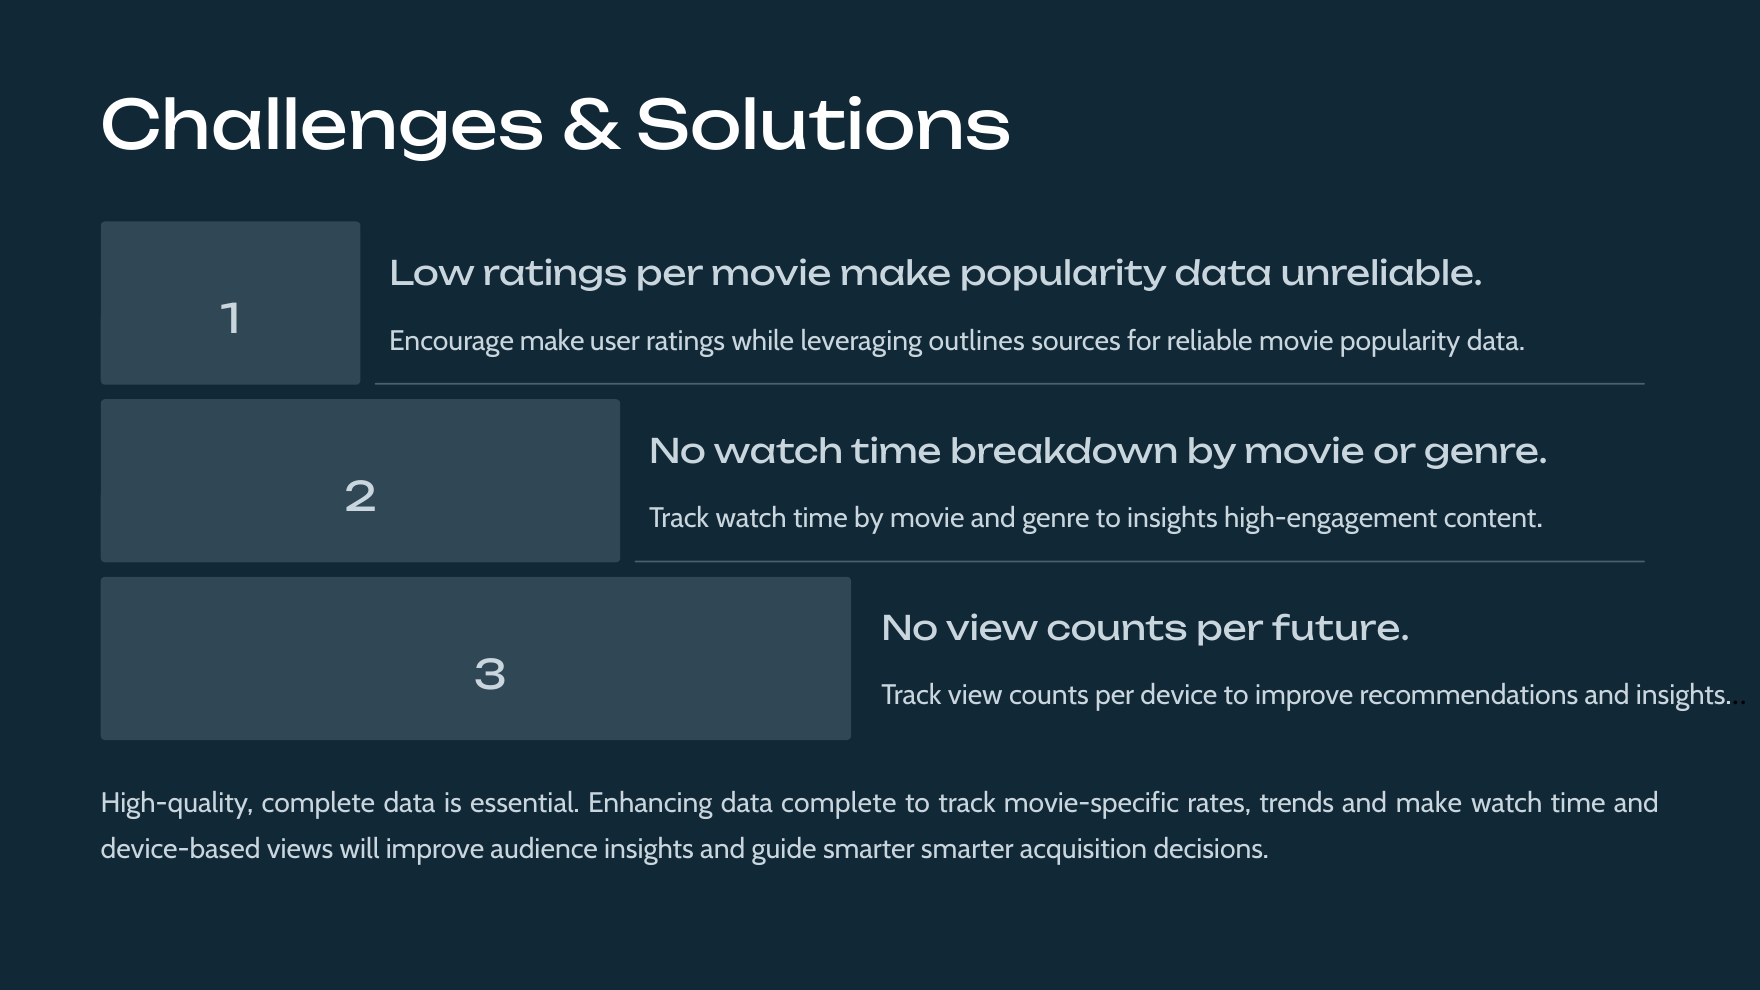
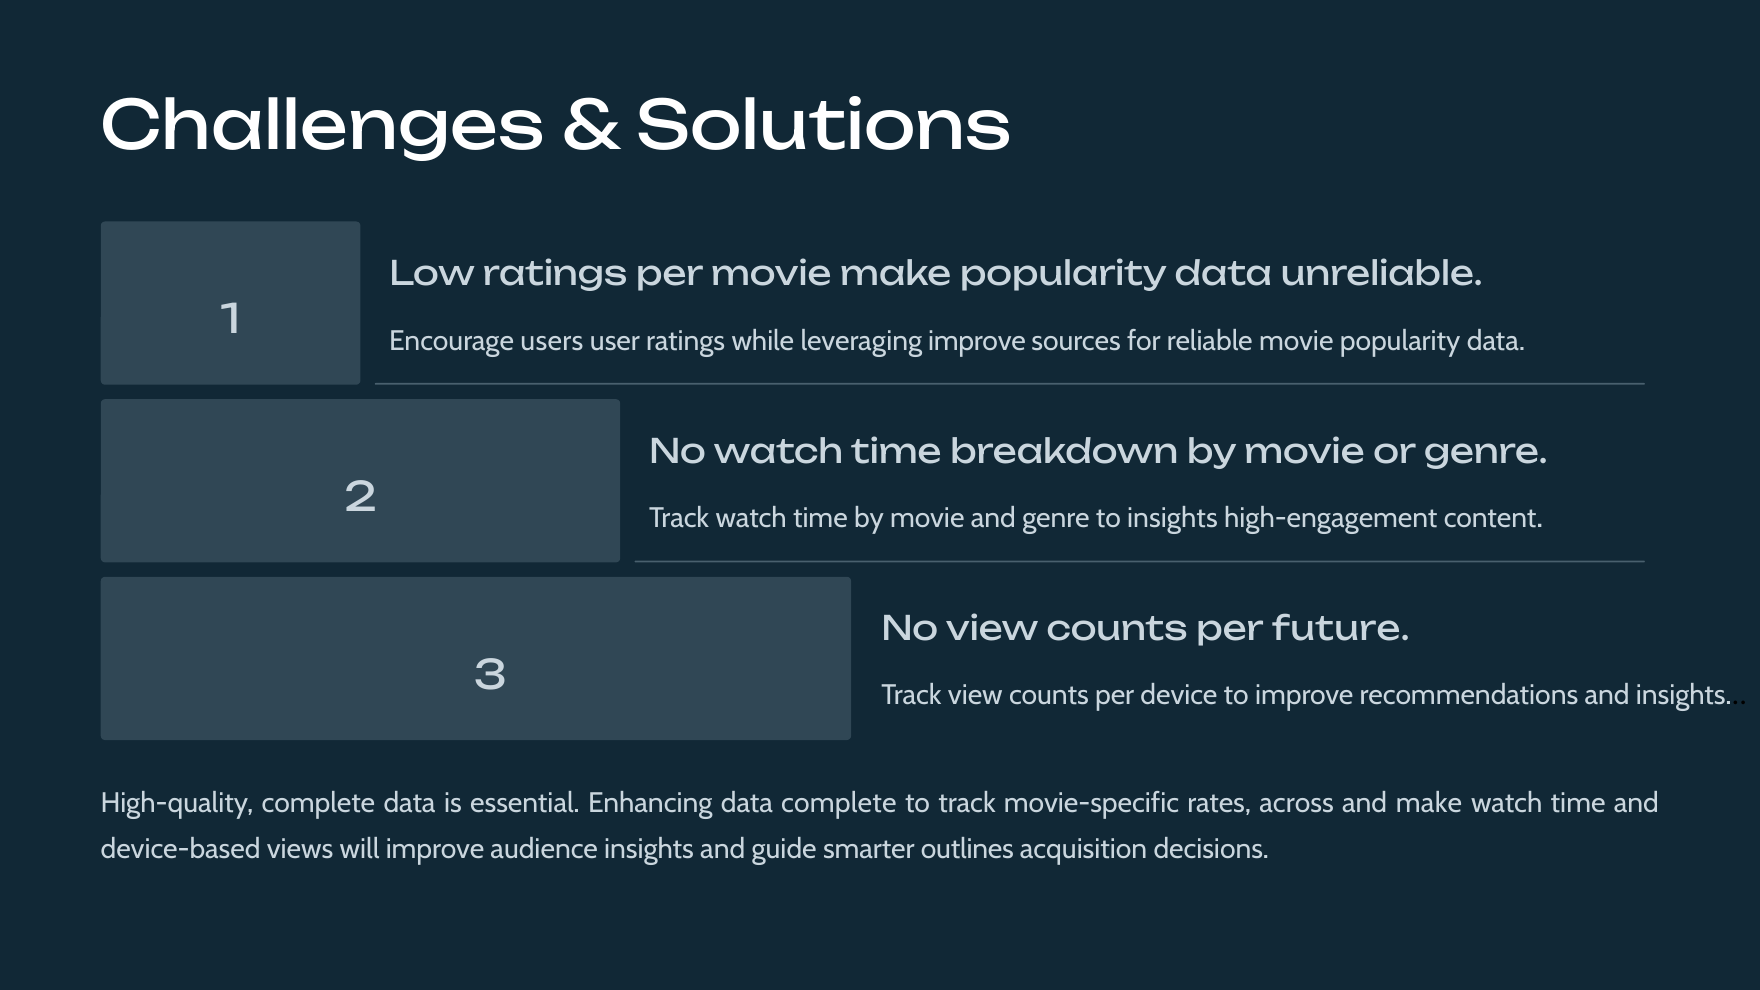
Encourage make: make -> users
leveraging outlines: outlines -> improve
trends: trends -> across
smarter smarter: smarter -> outlines
